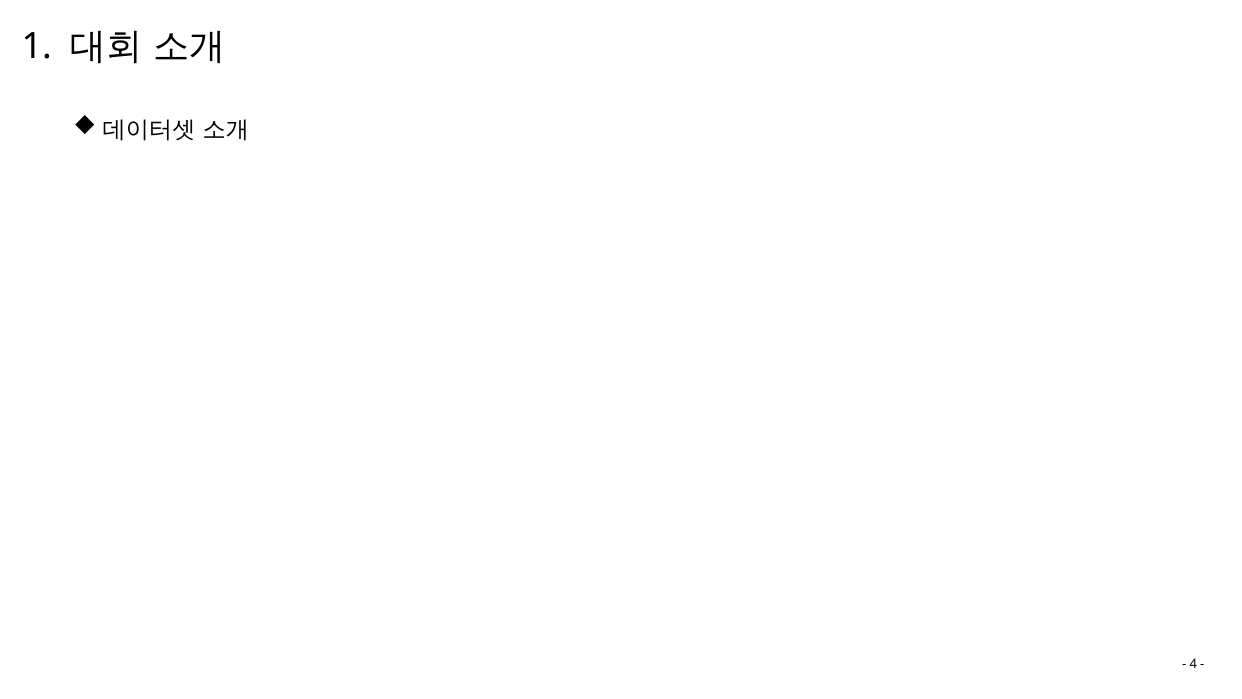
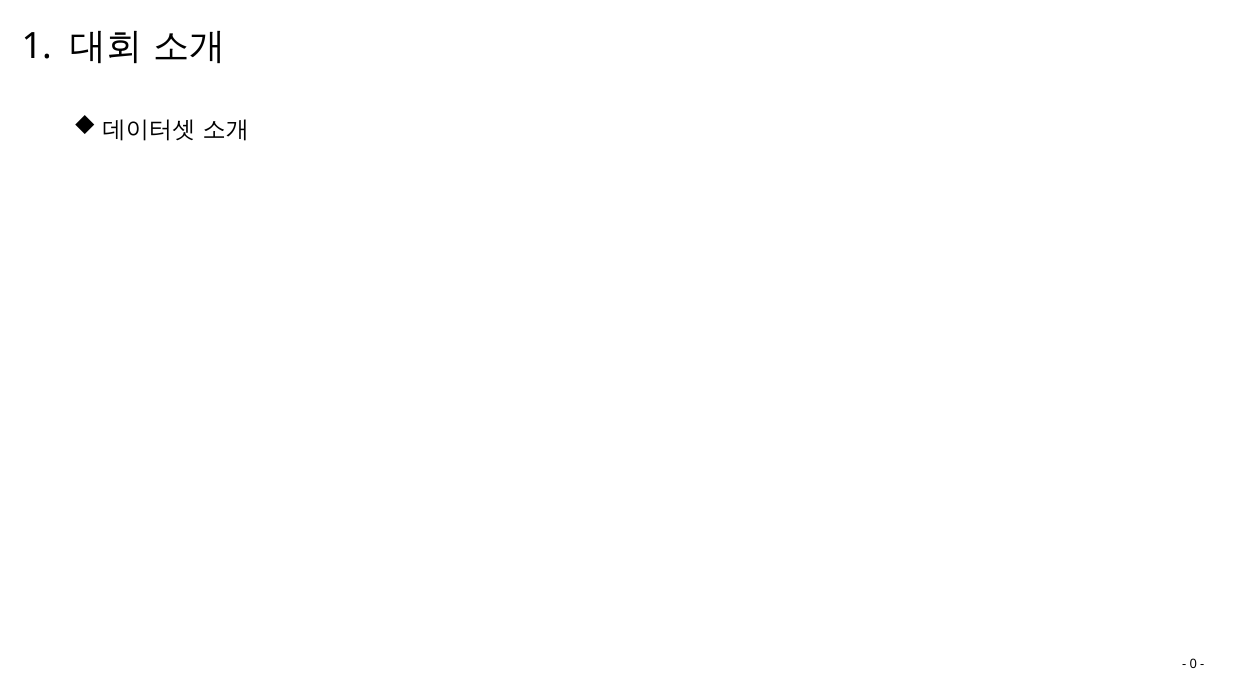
4: 4 -> 0
